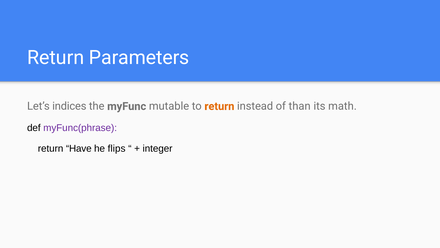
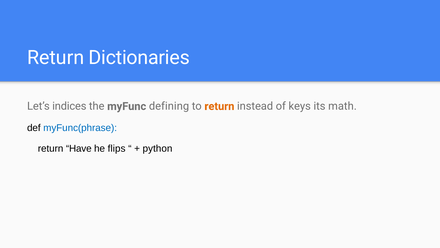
Parameters: Parameters -> Dictionaries
mutable: mutable -> defining
than: than -> keys
myFunc(phrase colour: purple -> blue
integer: integer -> python
